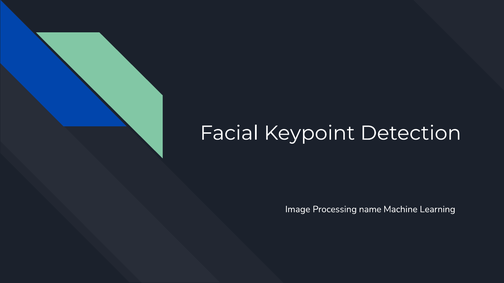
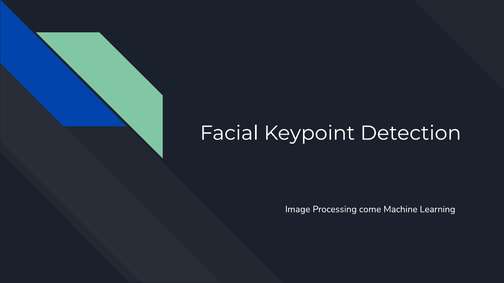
name: name -> come
